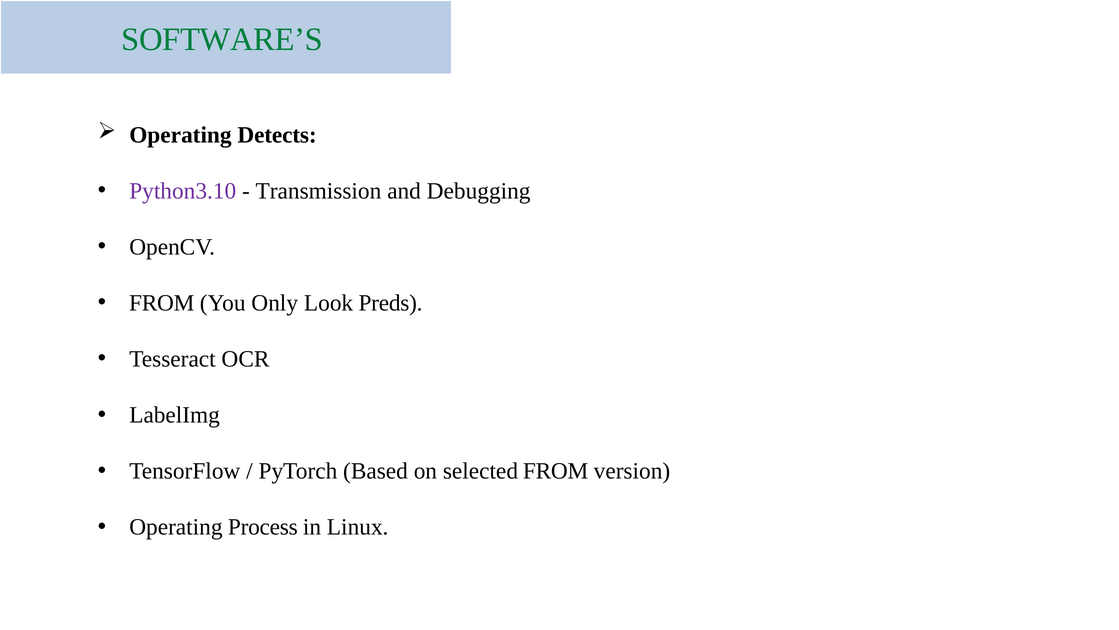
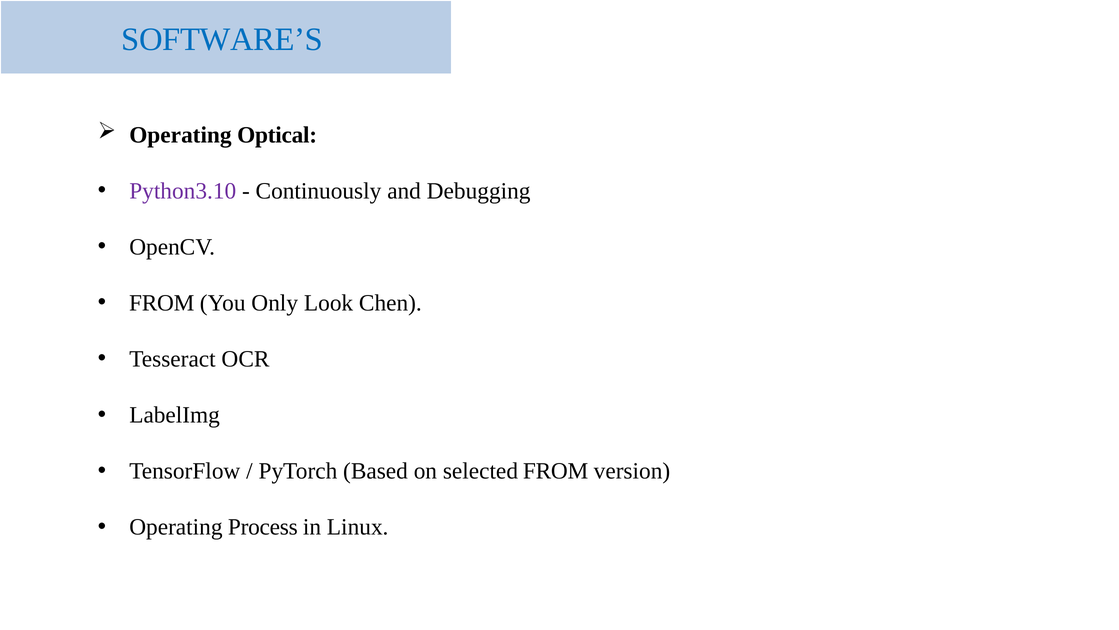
SOFTWARE’S colour: green -> blue
Detects: Detects -> Optical
Transmission: Transmission -> Continuously
Preds: Preds -> Chen
